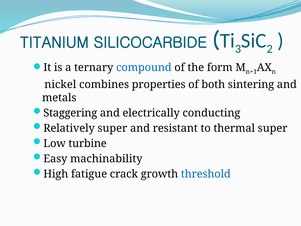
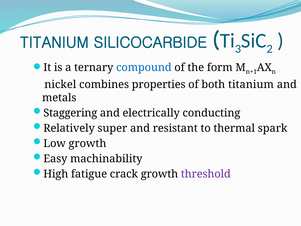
both sintering: sintering -> titanium
thermal super: super -> spark
Low turbine: turbine -> growth
threshold colour: blue -> purple
